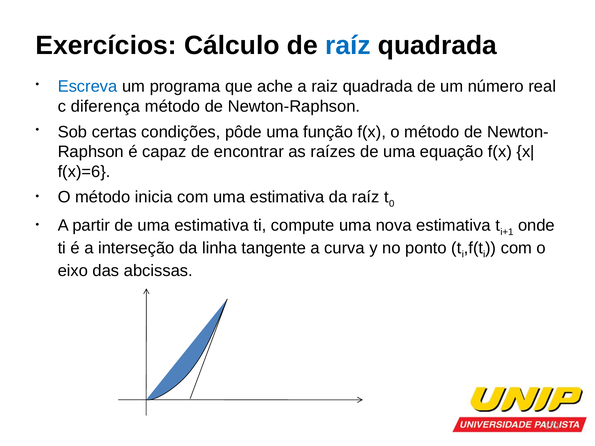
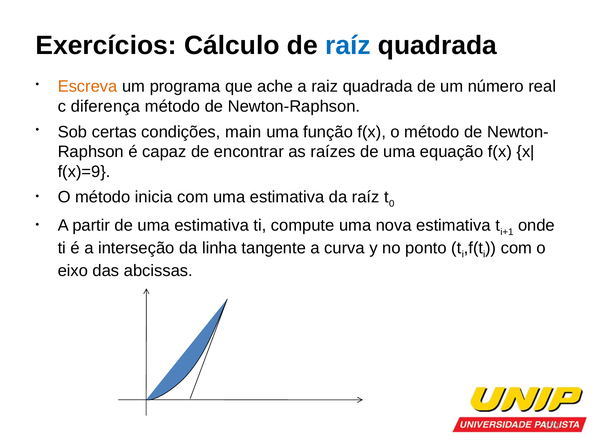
Escreva colour: blue -> orange
pôde: pôde -> main
f(x)=6: f(x)=6 -> f(x)=9
